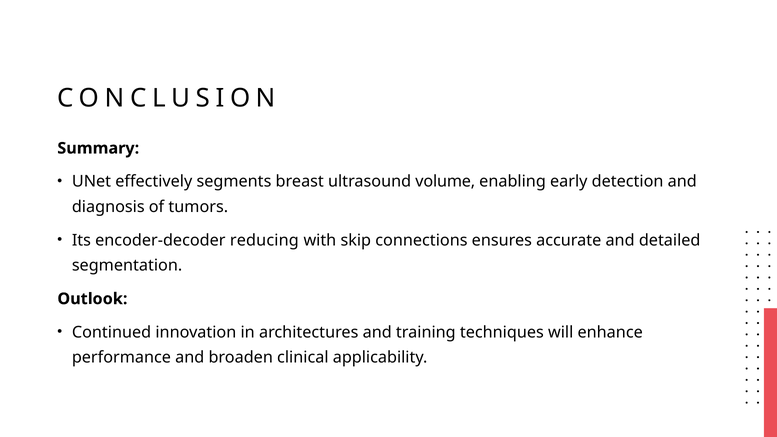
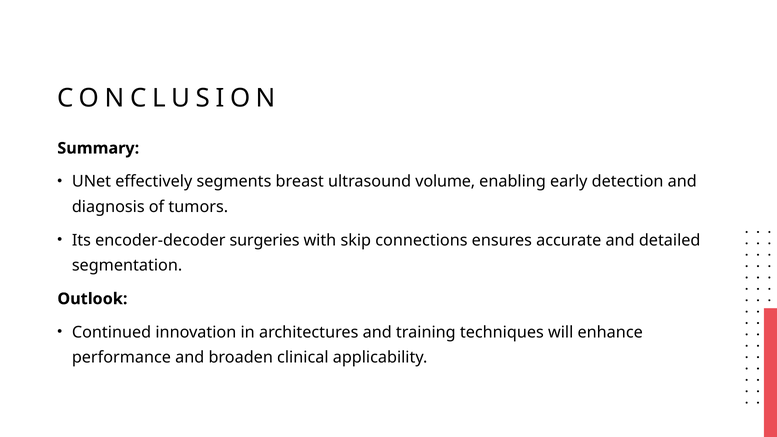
reducing: reducing -> surgeries
